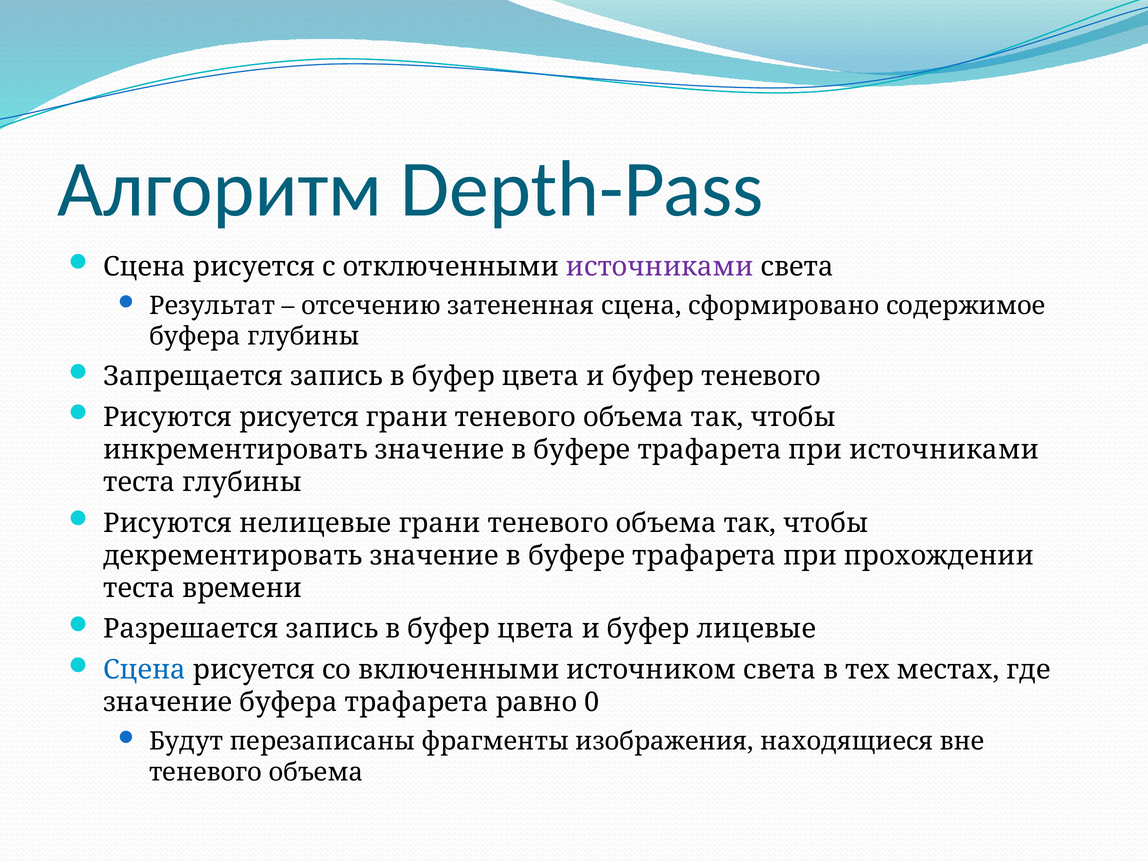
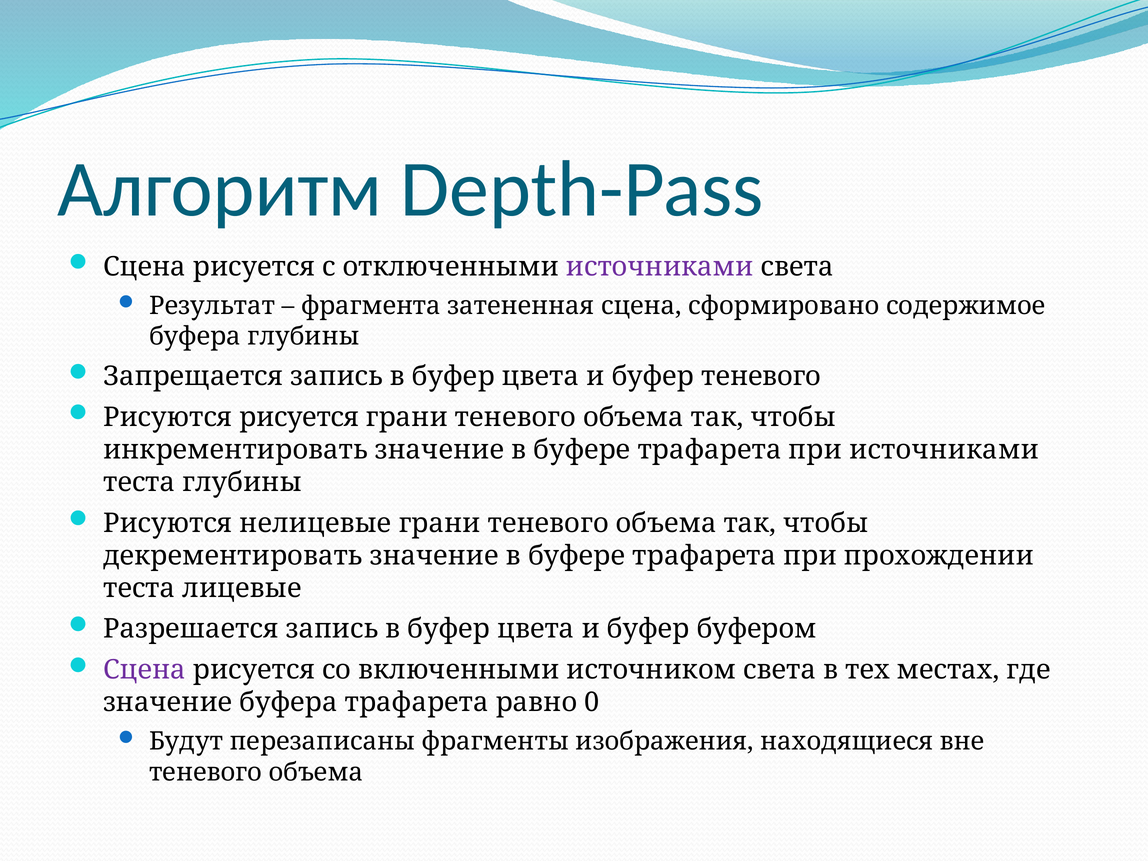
отсечению: отсечению -> фрагмента
времени: времени -> лицевые
лицевые: лицевые -> буфером
Сцена at (144, 670) colour: blue -> purple
